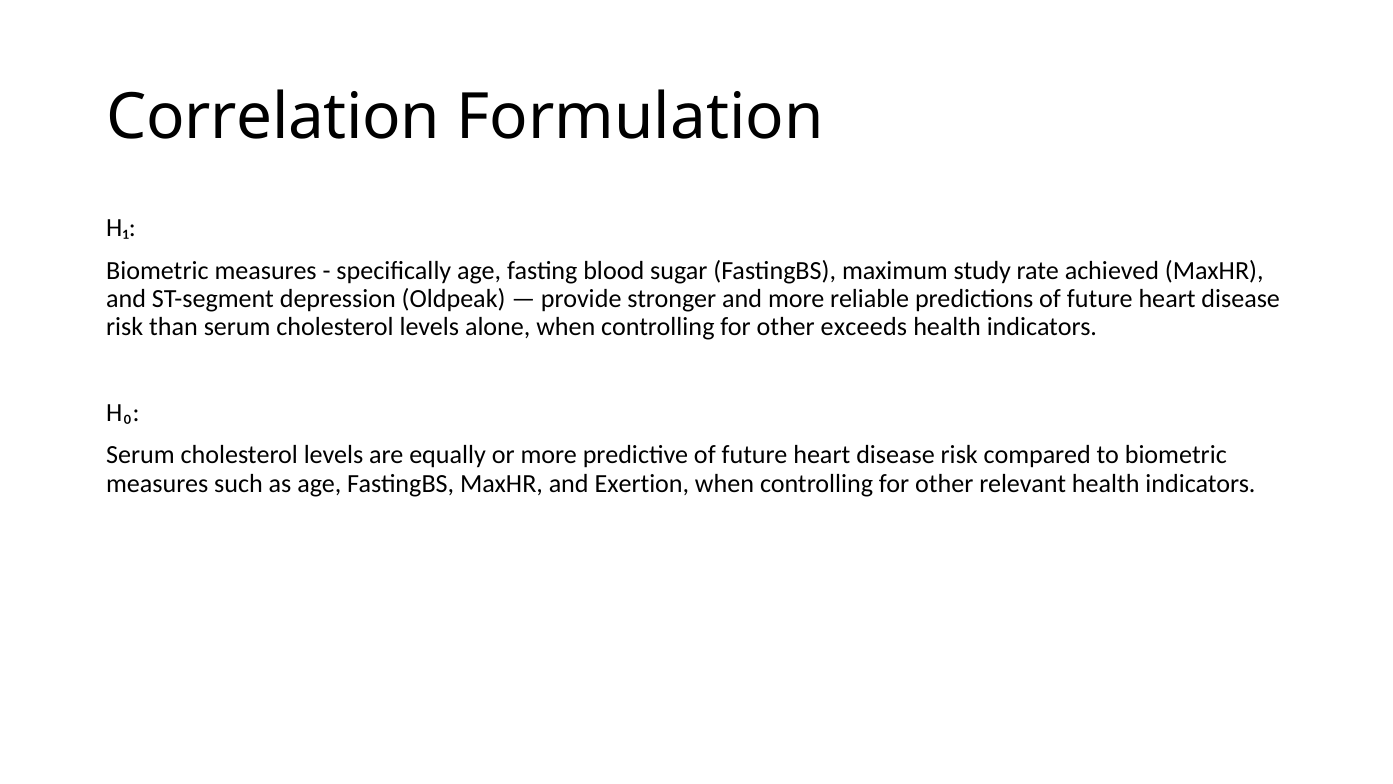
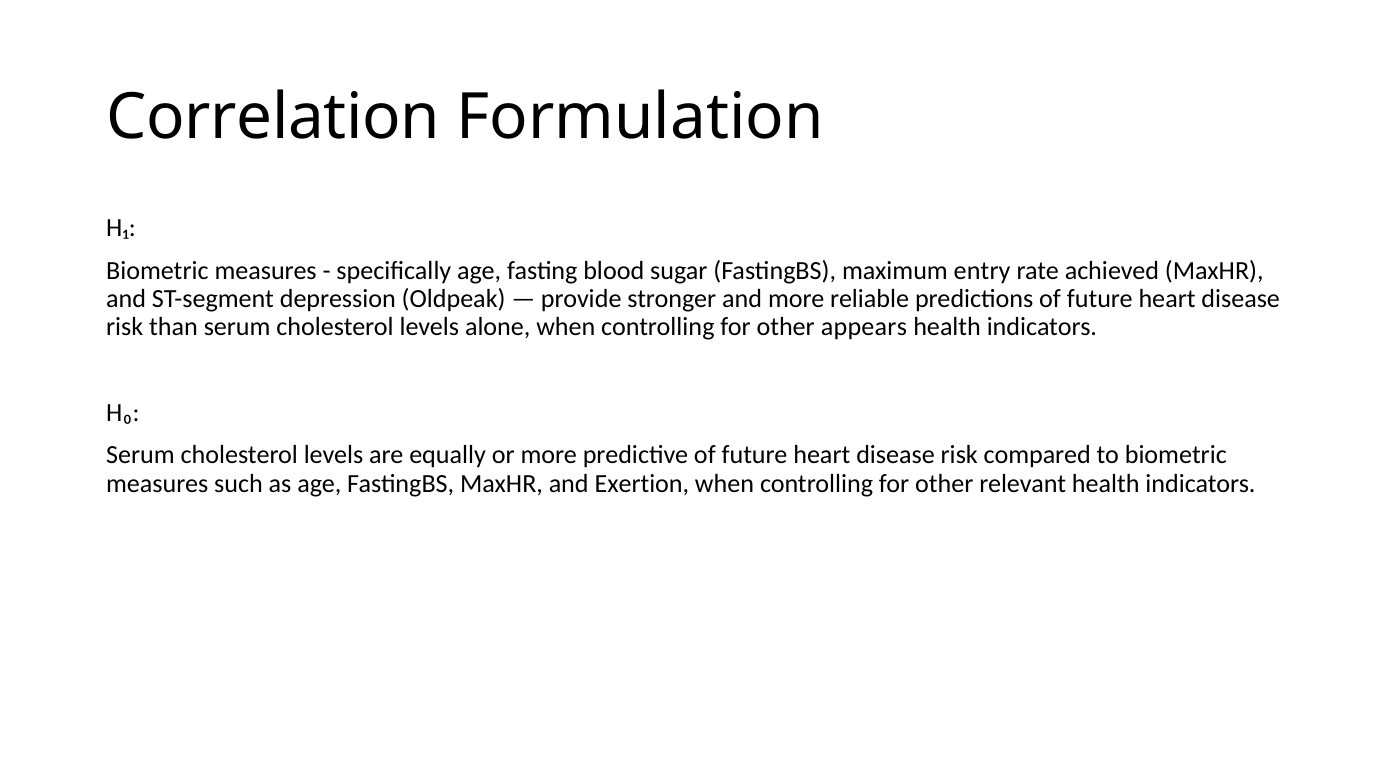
study: study -> entry
exceeds: exceeds -> appears
